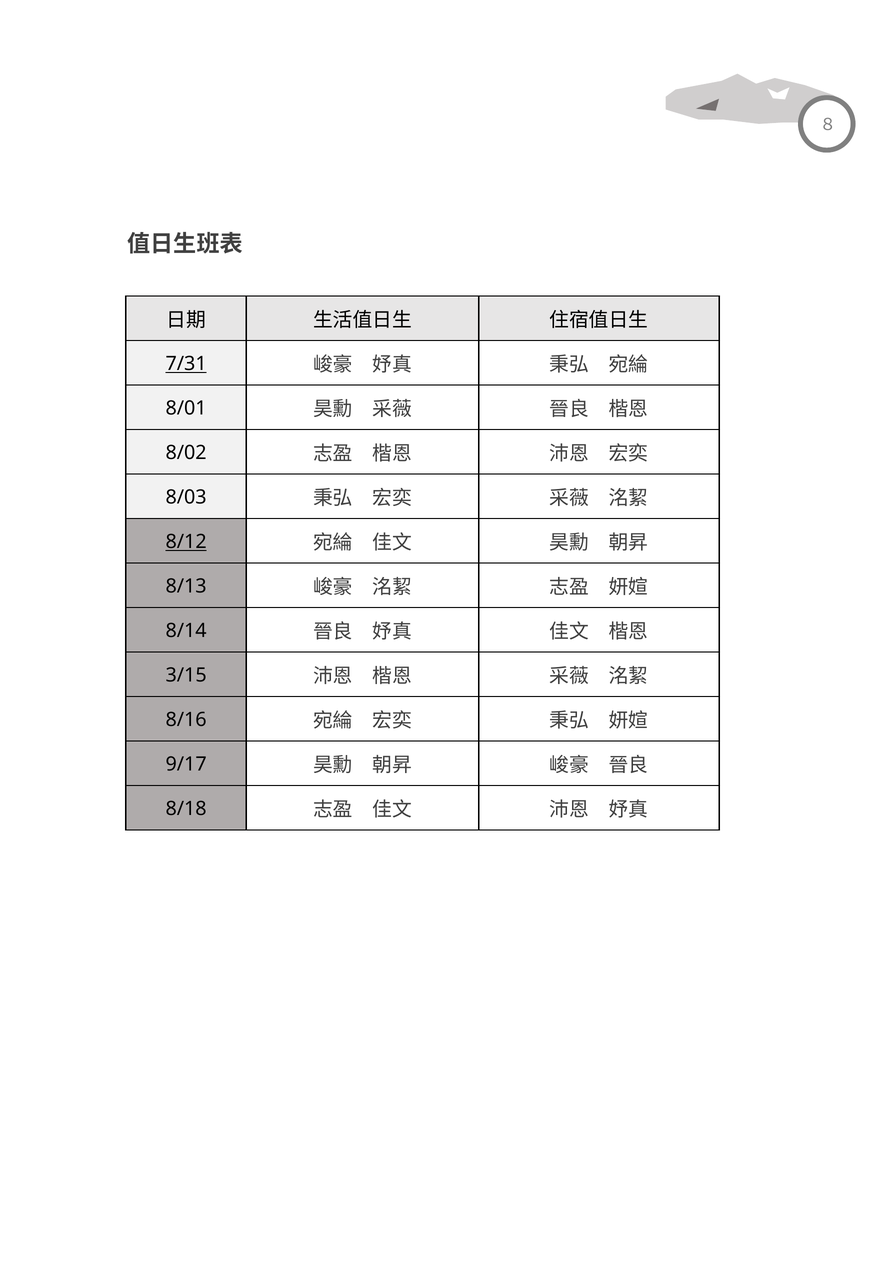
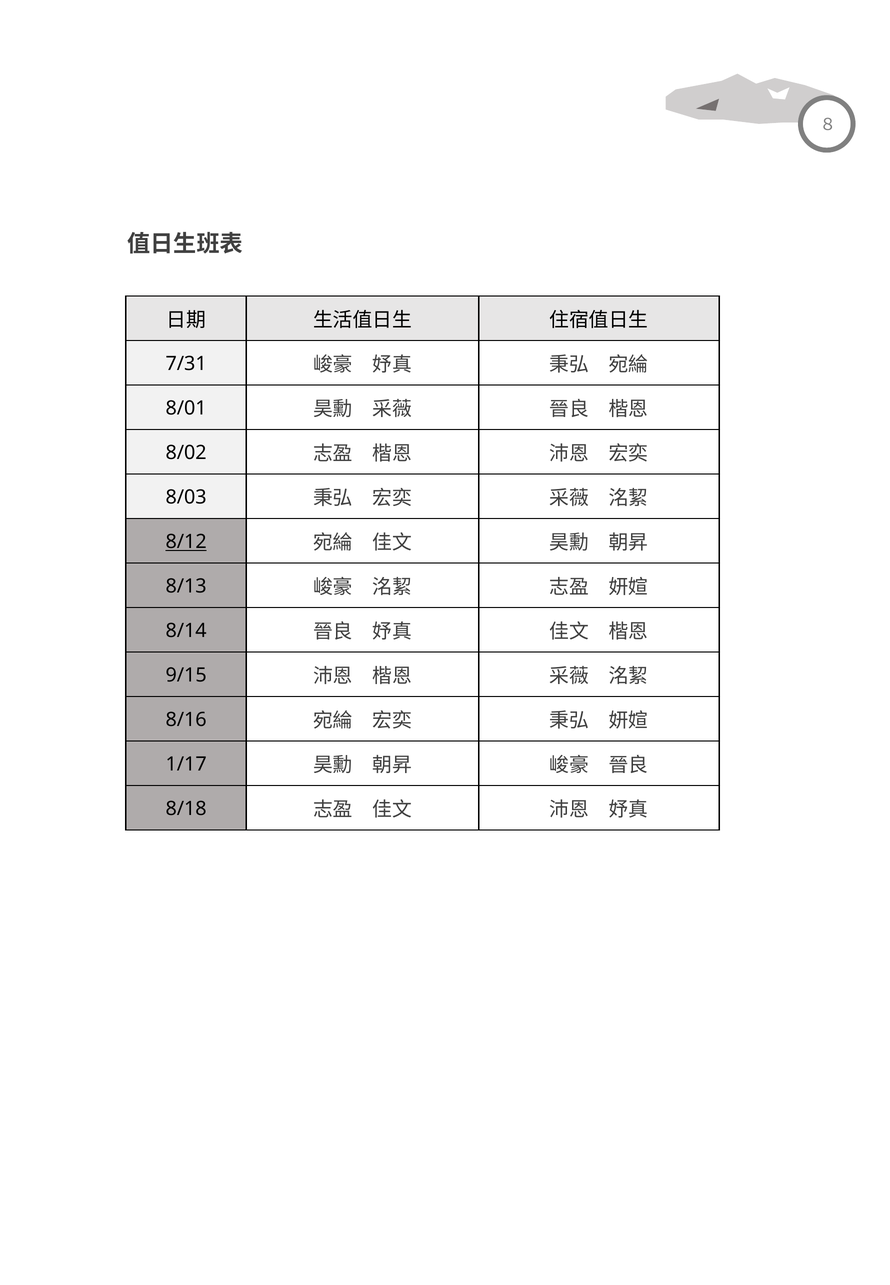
7/31 underline: present -> none
3/15: 3/15 -> 9/15
9/17: 9/17 -> 1/17
